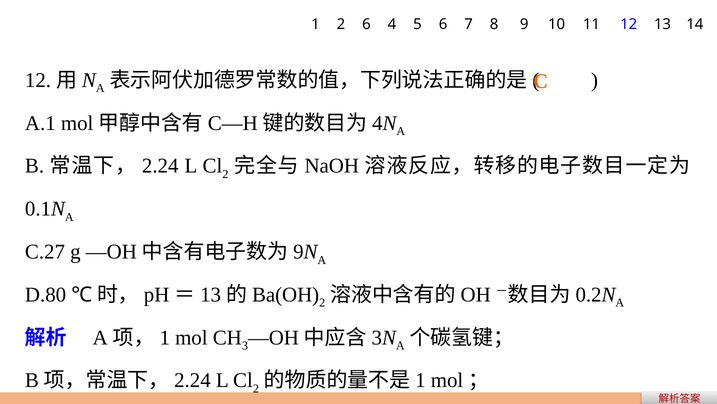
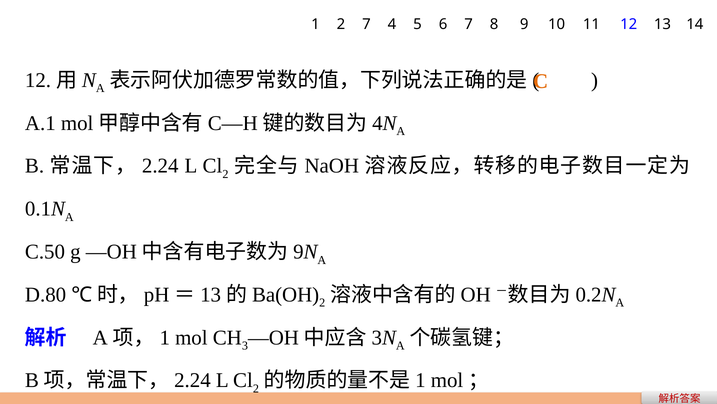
2 6: 6 -> 7
C.27: C.27 -> C.50
